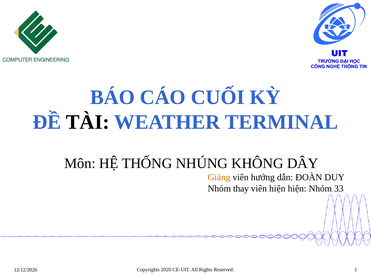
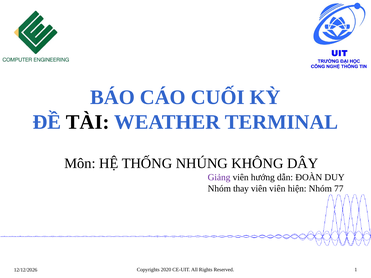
Giảng colour: orange -> purple
viên hiện: hiện -> viên
33: 33 -> 77
